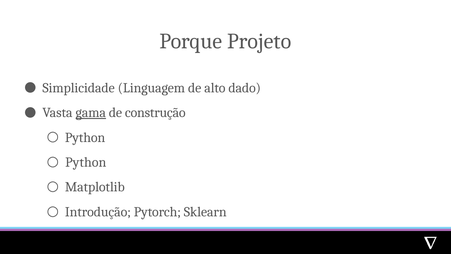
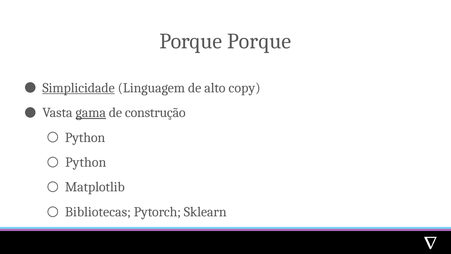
Porque Projeto: Projeto -> Porque
Simplicidade underline: none -> present
dado: dado -> copy
Introdução: Introdução -> Bibliotecas
